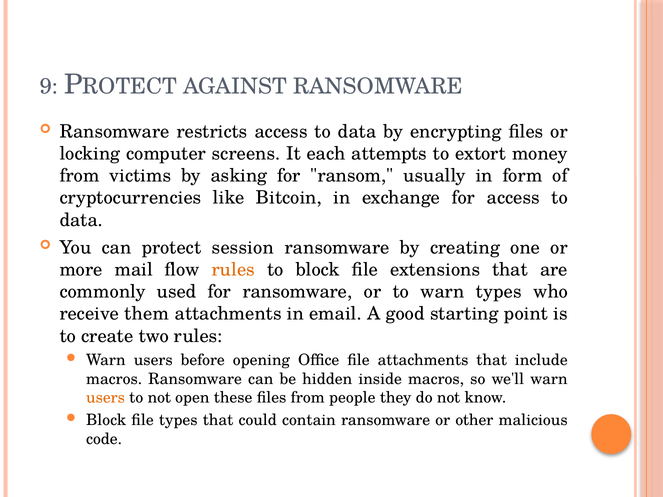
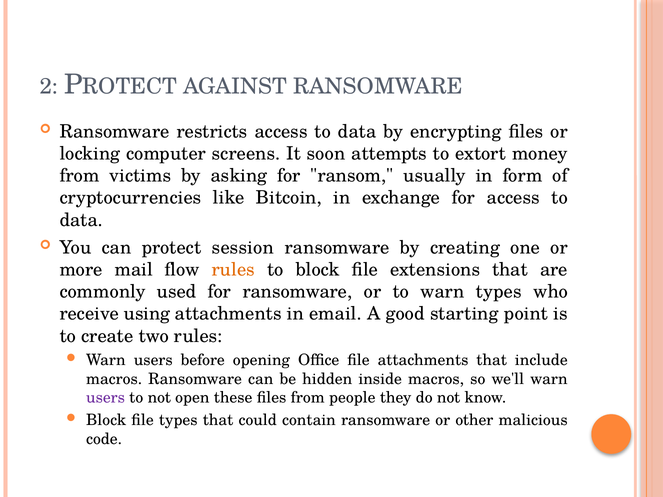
9: 9 -> 2
each: each -> soon
them: them -> using
users at (106, 398) colour: orange -> purple
